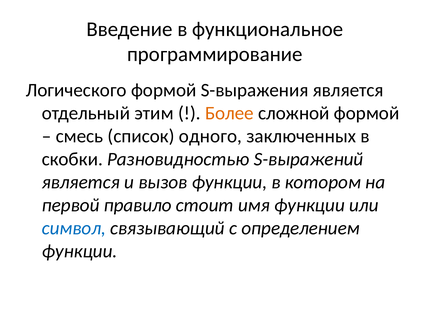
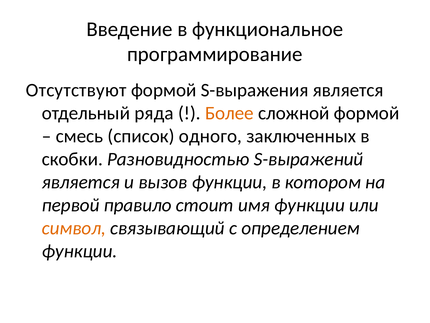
Логического: Логического -> Отсутствуют
этим: этим -> ряда
символ colour: blue -> orange
